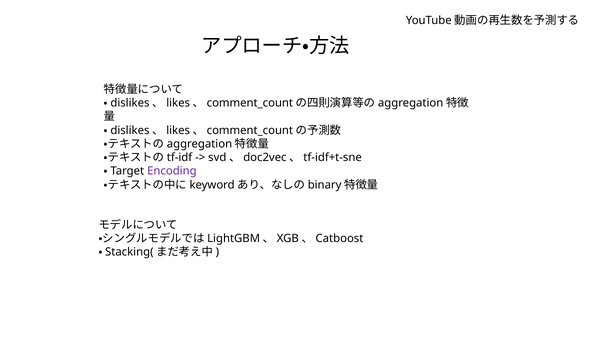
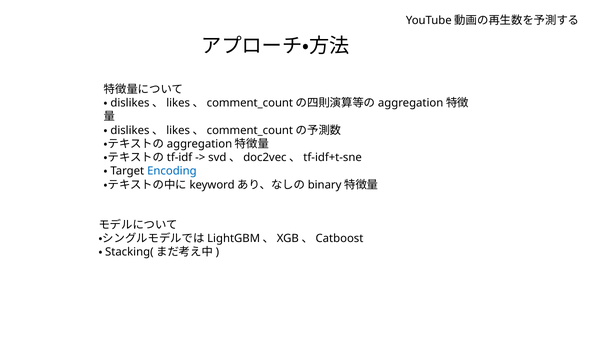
Encoding colour: purple -> blue
